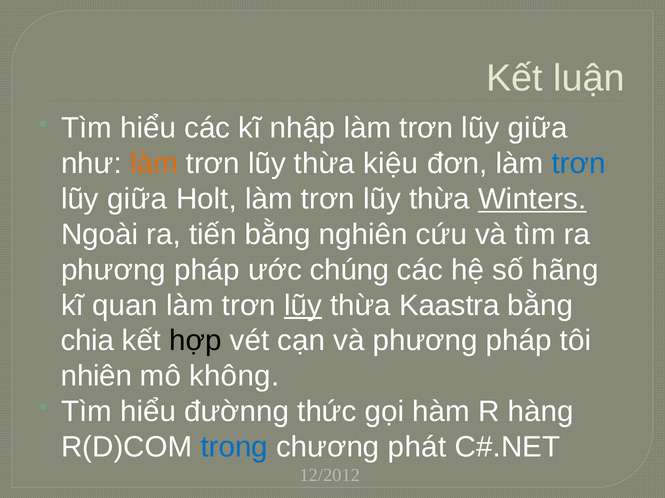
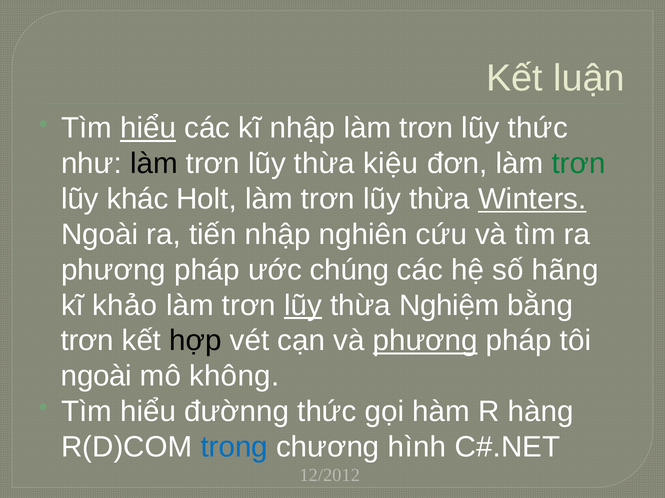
hiểu at (148, 128) underline: none -> present
giữa at (538, 128): giữa -> thức
làm at (154, 164) colour: orange -> black
trơn at (579, 164) colour: blue -> green
giữa at (137, 199): giữa -> khác
tiến bằng: bằng -> nhập
quan: quan -> khảo
Kaastra: Kaastra -> Nghiệm
chia at (87, 341): chia -> trơn
phương at (425, 341) underline: none -> present
nhiên at (96, 377): nhiên -> ngoài
phát: phát -> hình
